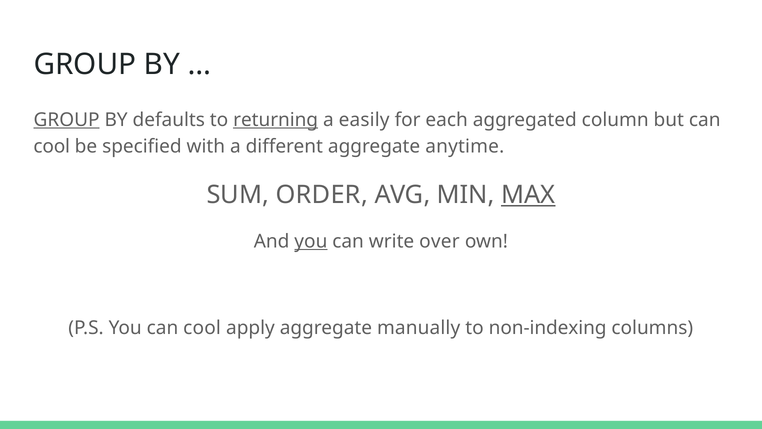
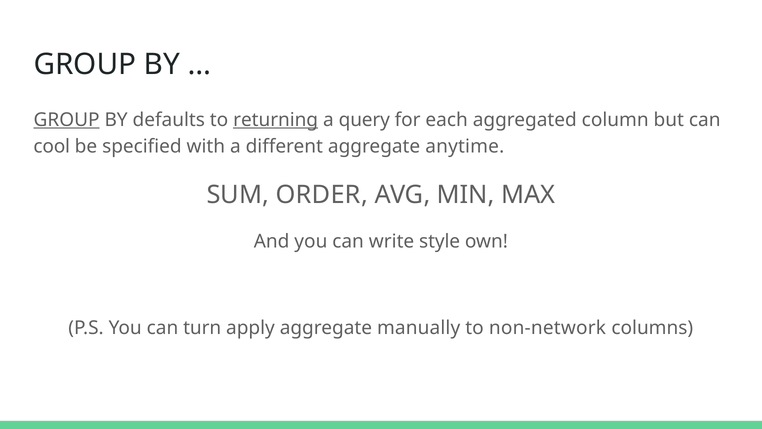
easily: easily -> query
MAX underline: present -> none
you at (311, 241) underline: present -> none
over: over -> style
You can cool: cool -> turn
non-indexing: non-indexing -> non-network
